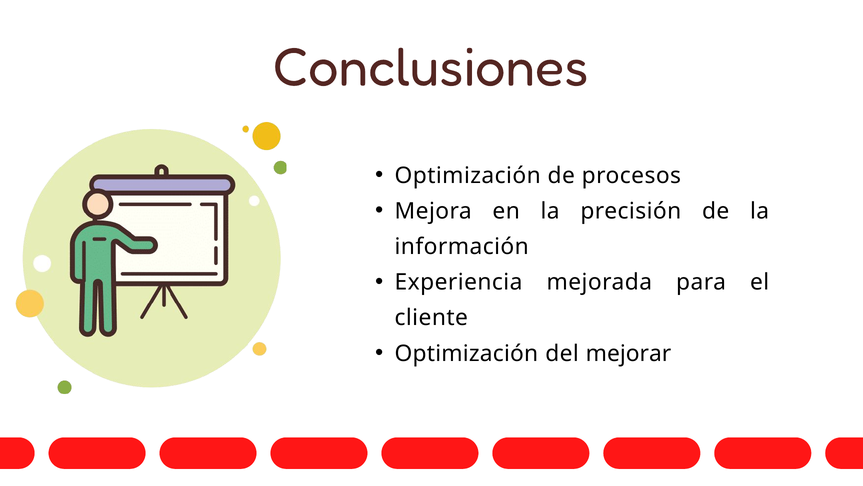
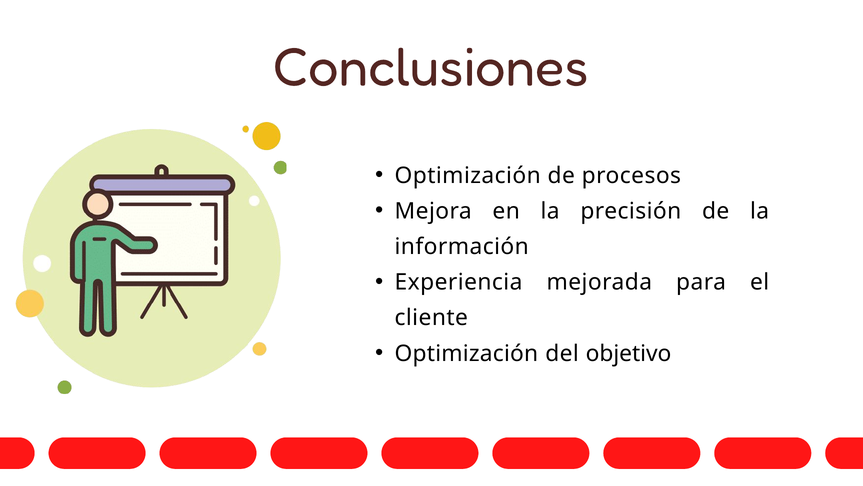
mejorar: mejorar -> objetivo
